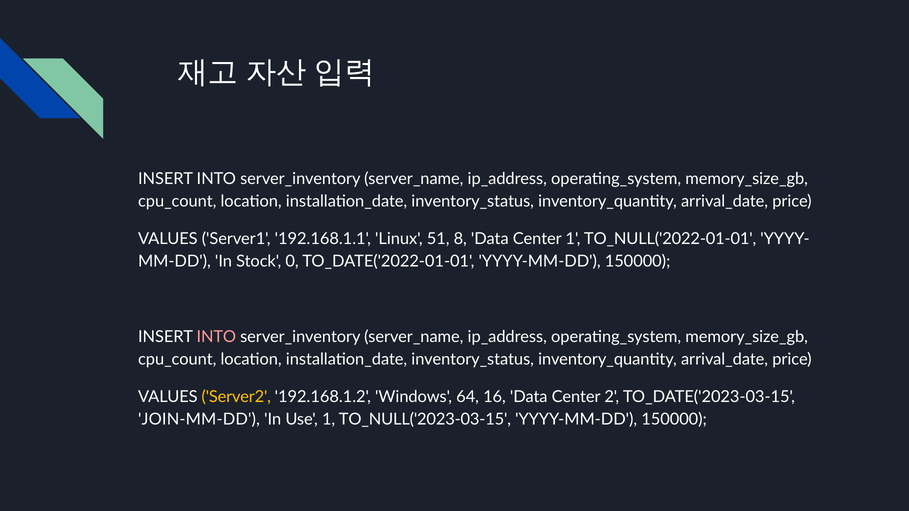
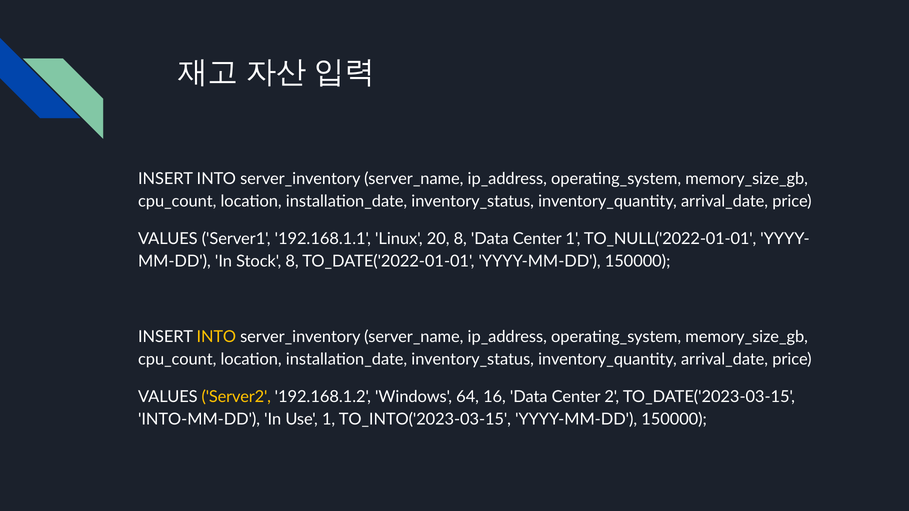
51: 51 -> 20
Stock 0: 0 -> 8
INTO at (216, 337) colour: pink -> yellow
JOIN-MM-DD: JOIN-MM-DD -> INTO-MM-DD
TO_NULL('2023-03-15: TO_NULL('2023-03-15 -> TO_INTO('2023-03-15
